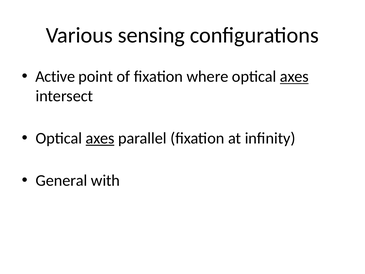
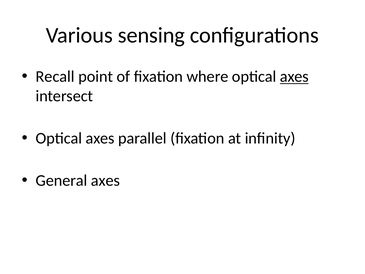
Active: Active -> Recall
axes at (100, 138) underline: present -> none
General with: with -> axes
